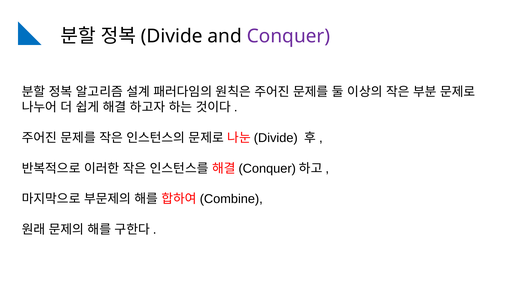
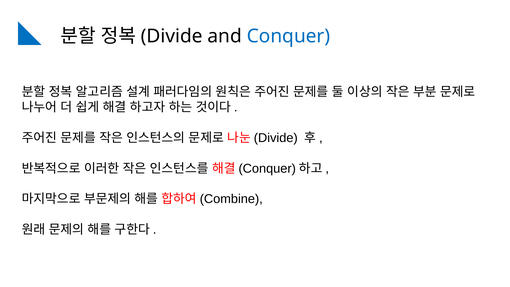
Conquer colour: purple -> blue
